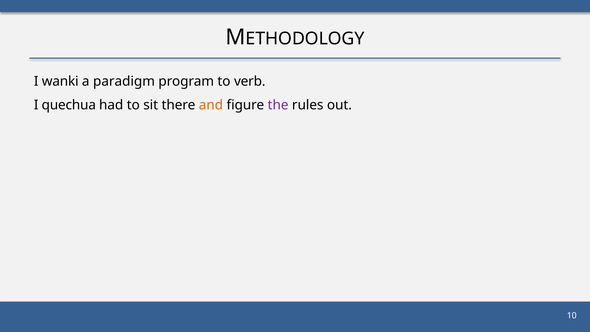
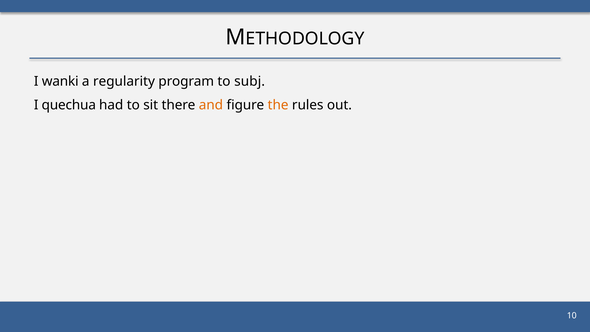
paradigm: paradigm -> regularity
verb: verb -> subj
the colour: purple -> orange
